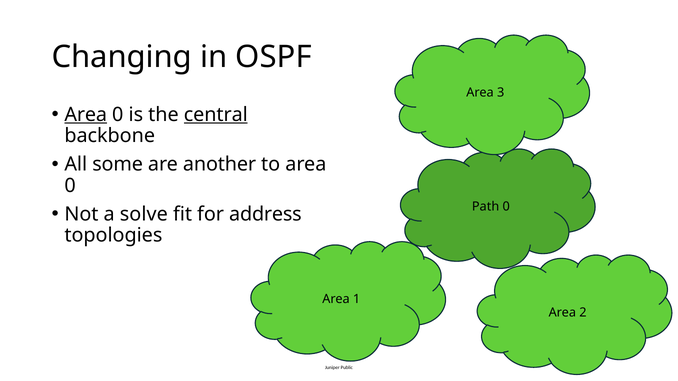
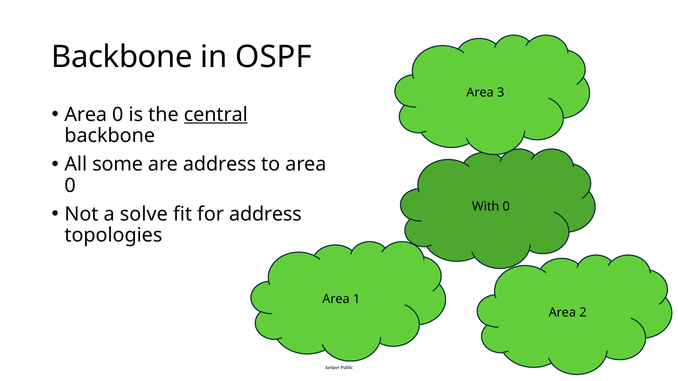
Changing at (122, 57): Changing -> Backbone
Area at (86, 115) underline: present -> none
are another: another -> address
Path: Path -> With
